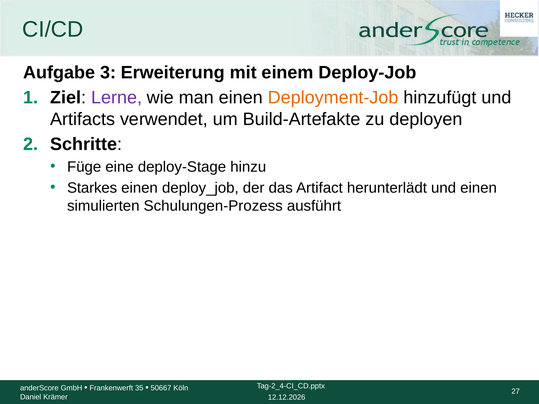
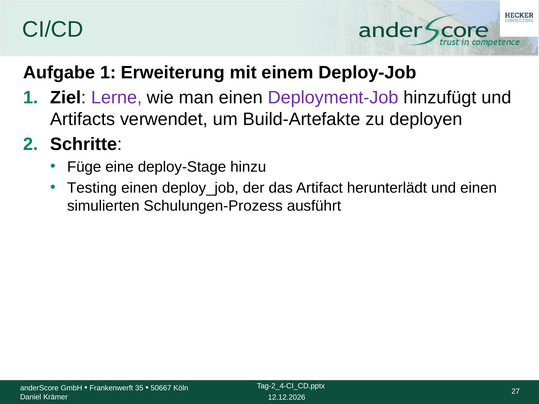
Aufgabe 3: 3 -> 1
Deployment-Job colour: orange -> purple
Starkes: Starkes -> Testing
